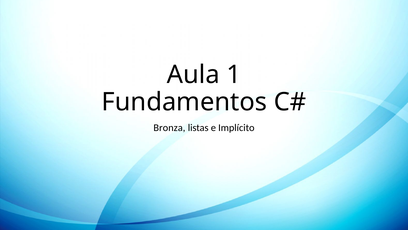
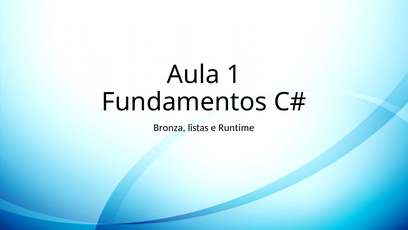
Implícito: Implícito -> Runtime
